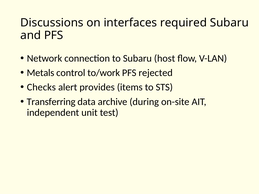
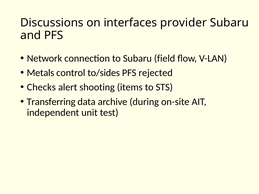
required: required -> provider
host: host -> field
to/work: to/work -> to/sides
provides: provides -> shooting
